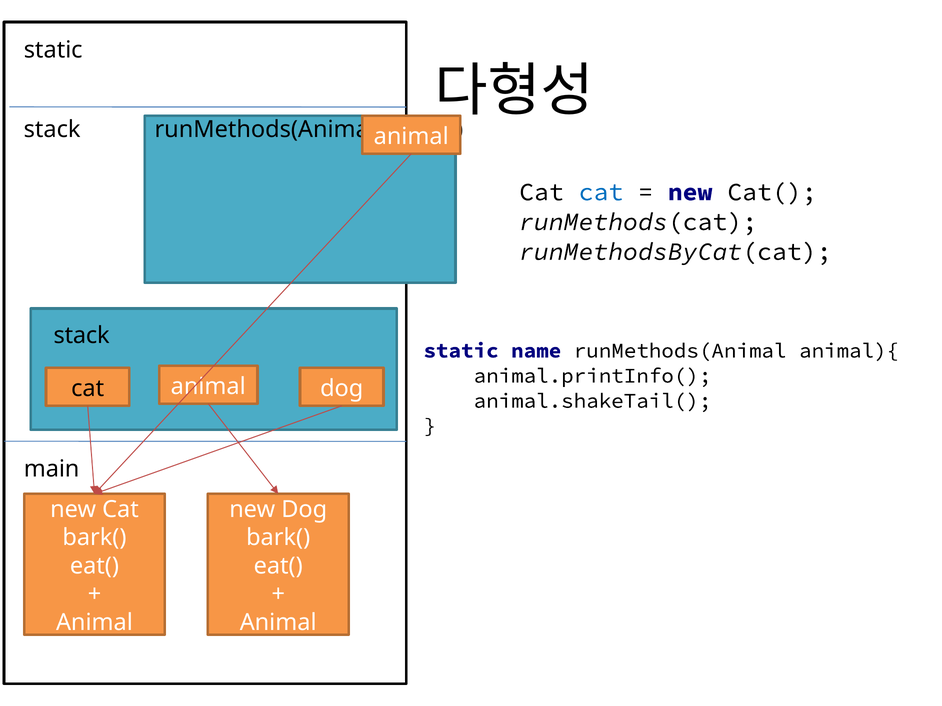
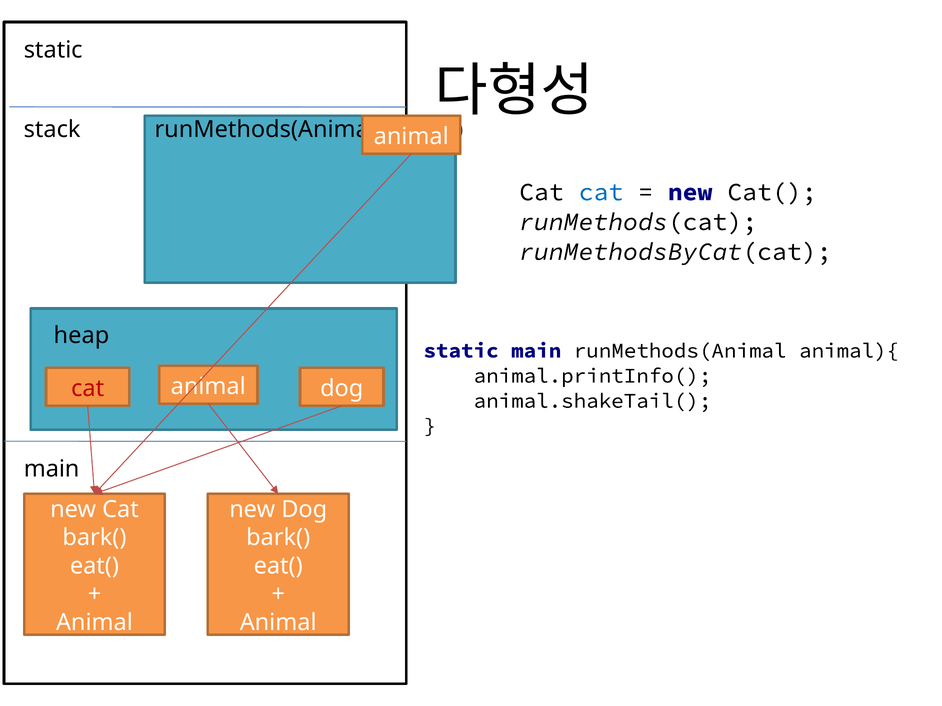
stack at (82, 336): stack -> heap
static name: name -> main
cat at (88, 389) colour: black -> red
